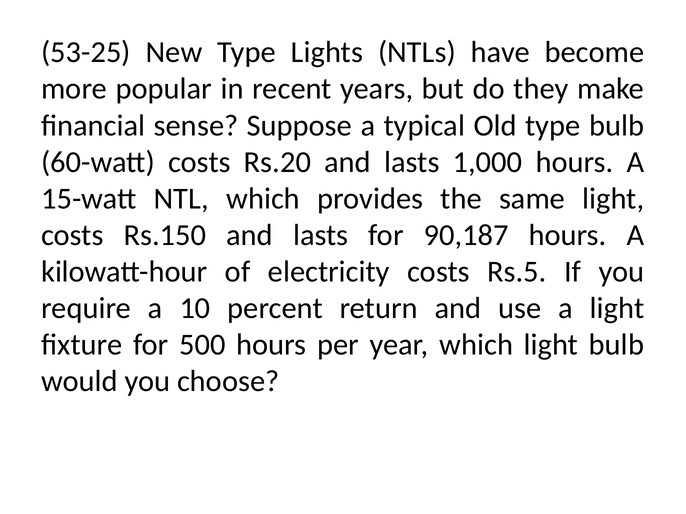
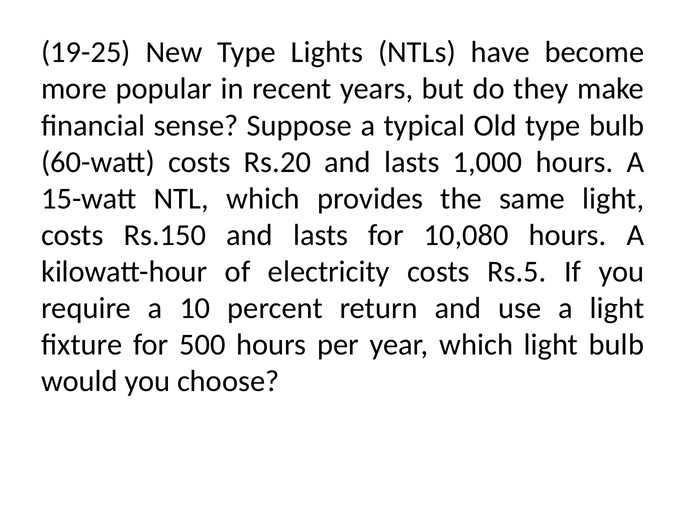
53-25: 53-25 -> 19-25
90,187: 90,187 -> 10,080
